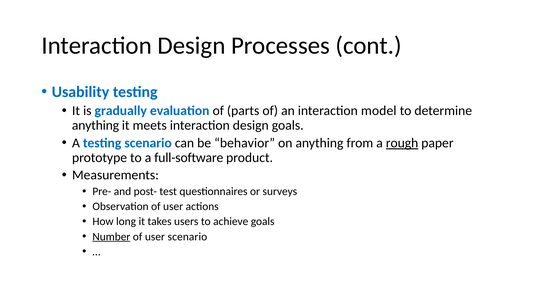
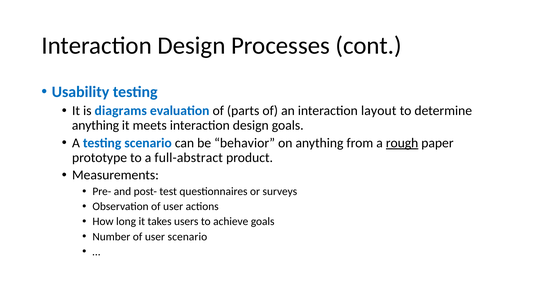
gradually: gradually -> diagrams
model: model -> layout
full-software: full-software -> full-abstract
Number underline: present -> none
